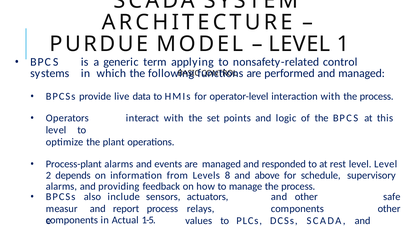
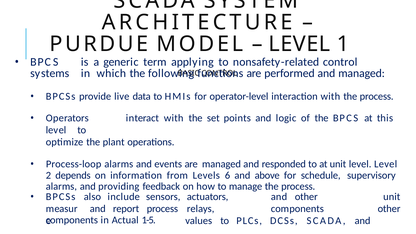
Process-plant: Process-plant -> Process-loop
at rest: rest -> unit
8: 8 -> 6
safe at (392, 197): safe -> unit
